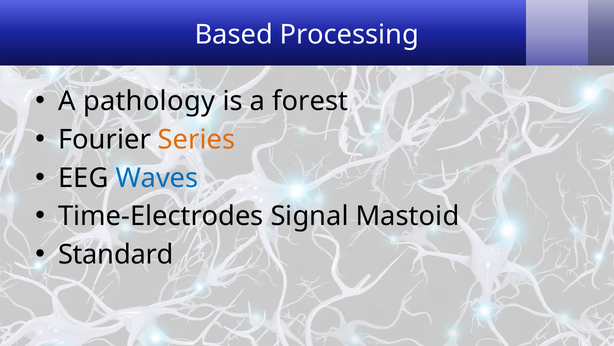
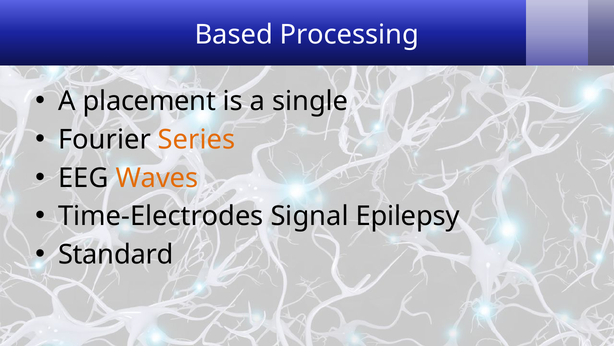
pathology: pathology -> placement
forest: forest -> single
Waves colour: blue -> orange
Mastoid: Mastoid -> Epilepsy
